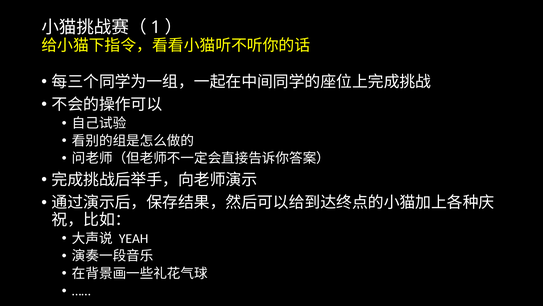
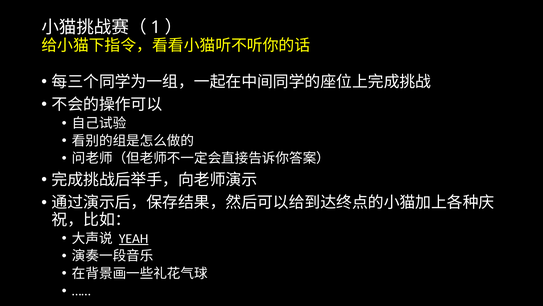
YEAH underline: none -> present
